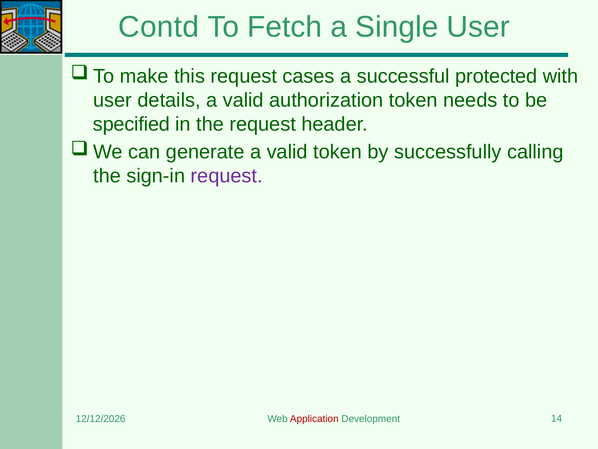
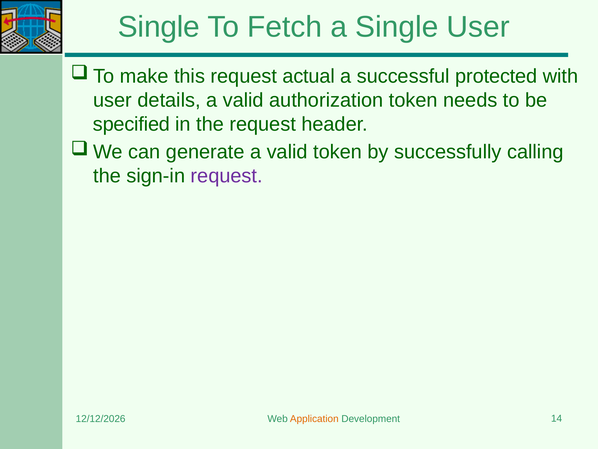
Contd at (159, 27): Contd -> Single
cases: cases -> actual
Application colour: red -> orange
